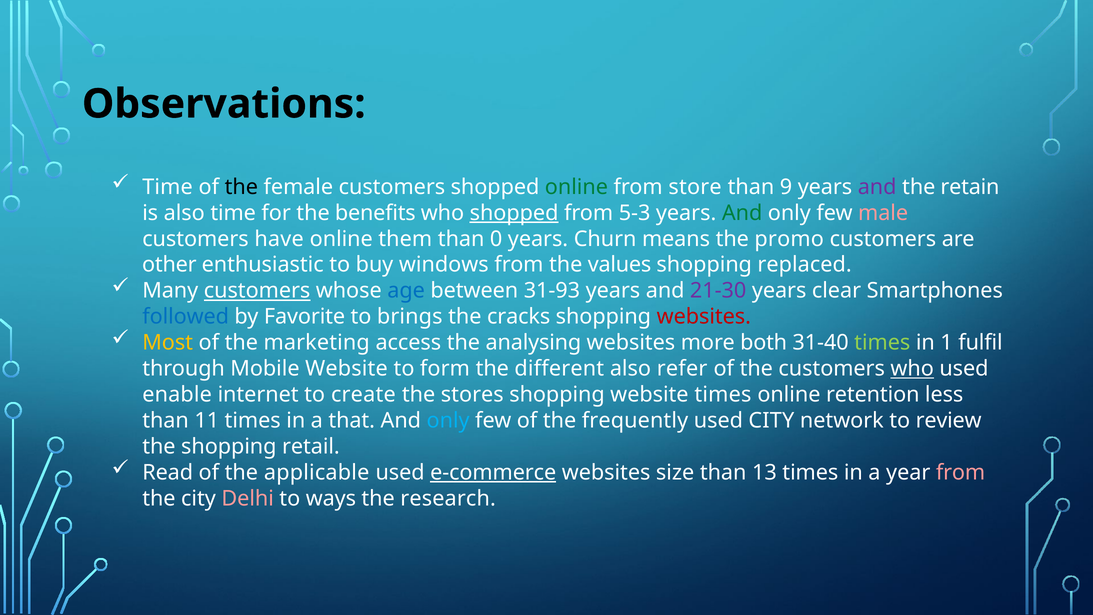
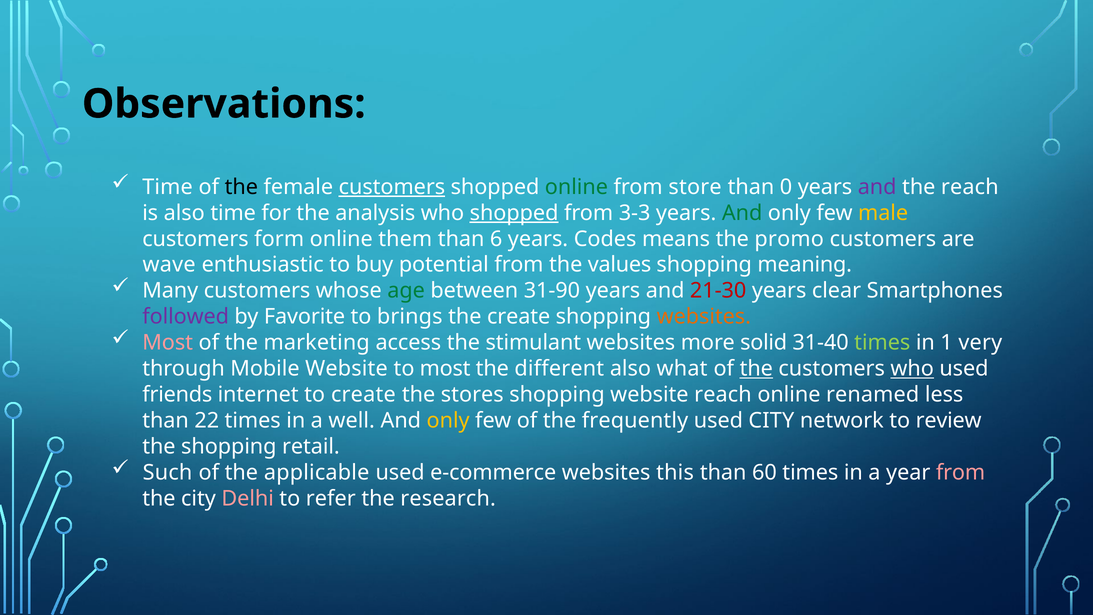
customers at (392, 187) underline: none -> present
9: 9 -> 0
the retain: retain -> reach
benefits: benefits -> analysis
5-3: 5-3 -> 3-3
male colour: pink -> yellow
have: have -> form
0: 0 -> 6
Churn: Churn -> Codes
other: other -> wave
windows: windows -> potential
replaced: replaced -> meaning
customers at (257, 291) underline: present -> none
age colour: blue -> green
31-93: 31-93 -> 31-90
21-30 colour: purple -> red
followed colour: blue -> purple
the cracks: cracks -> create
websites at (704, 317) colour: red -> orange
Most at (168, 343) colour: yellow -> pink
analysing: analysing -> stimulant
both: both -> solid
fulfil: fulfil -> very
to form: form -> most
refer: refer -> what
the at (756, 369) underline: none -> present
enable: enable -> friends
website times: times -> reach
retention: retention -> renamed
11: 11 -> 22
that: that -> well
only at (448, 420) colour: light blue -> yellow
Read: Read -> Such
e-commerce underline: present -> none
size: size -> this
13: 13 -> 60
ways: ways -> refer
